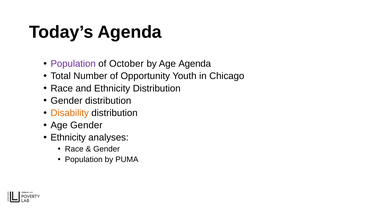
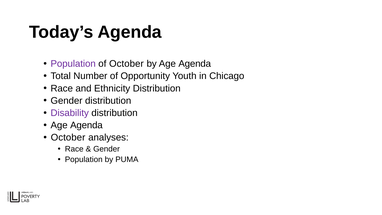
Disability colour: orange -> purple
Gender at (86, 125): Gender -> Agenda
Ethnicity at (68, 138): Ethnicity -> October
